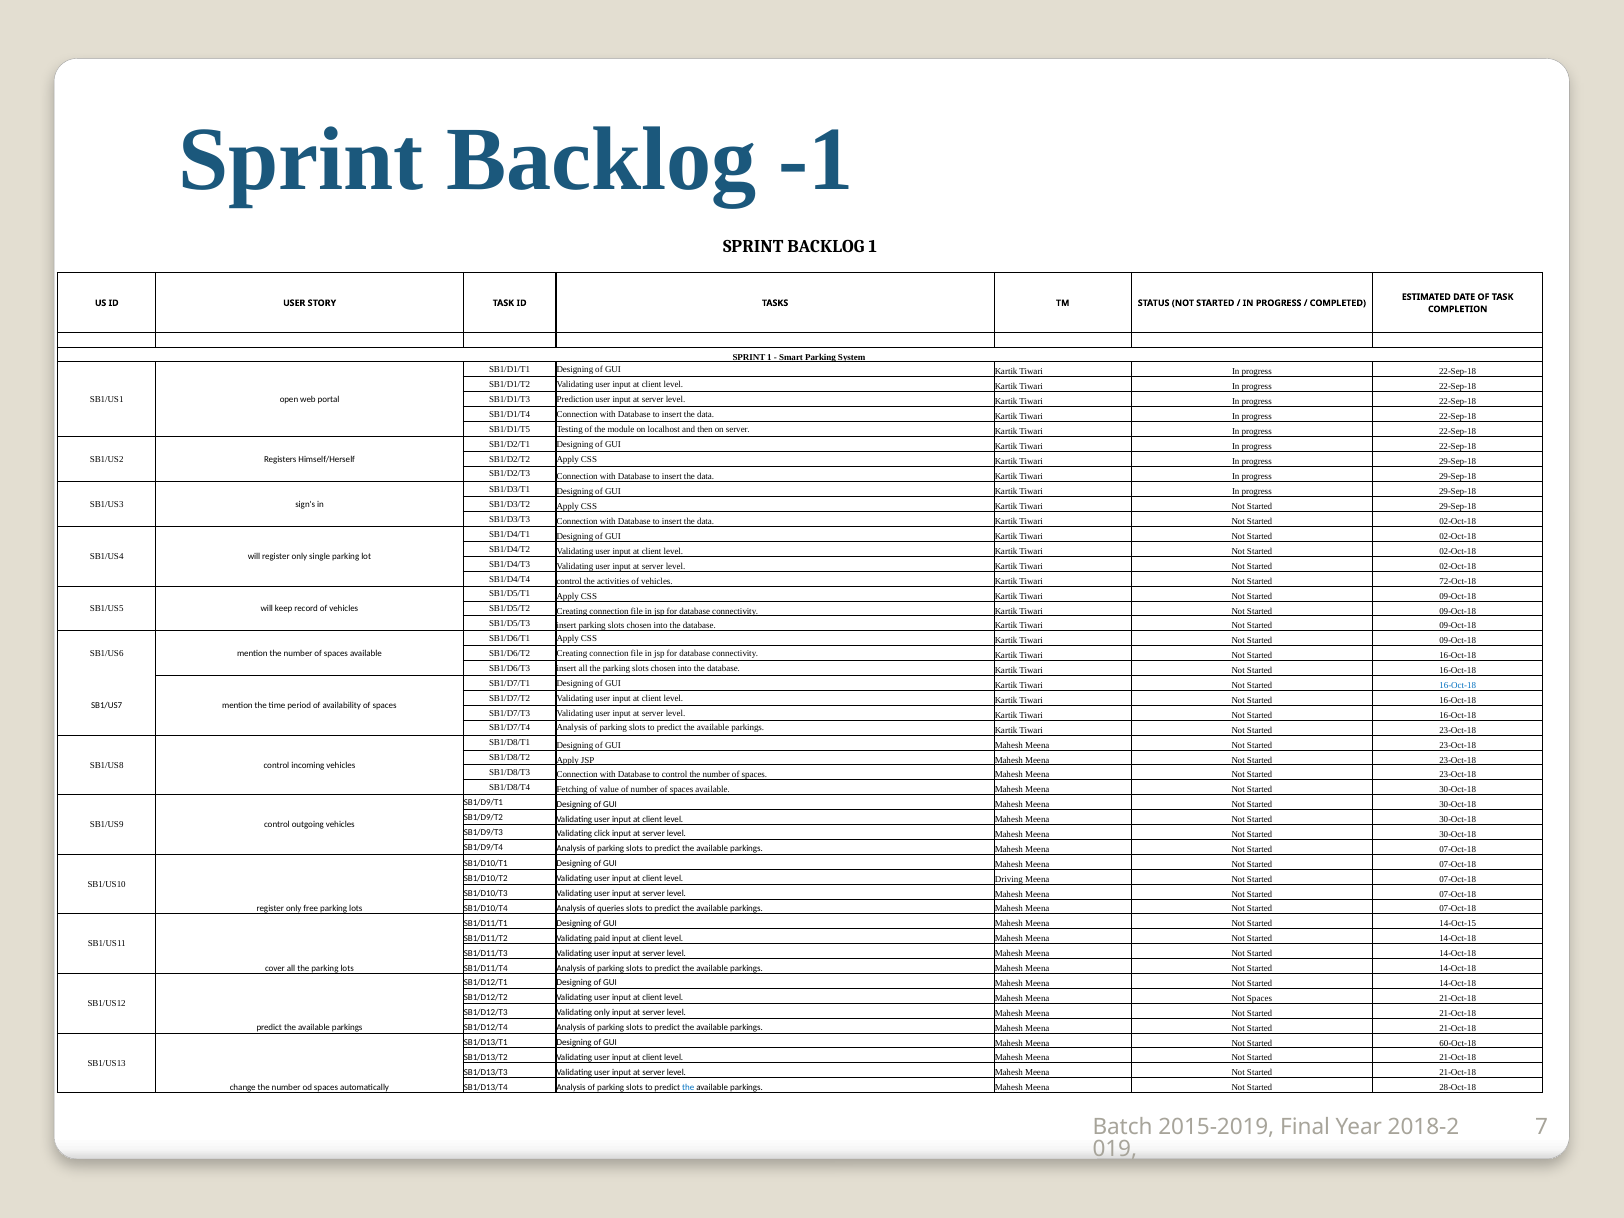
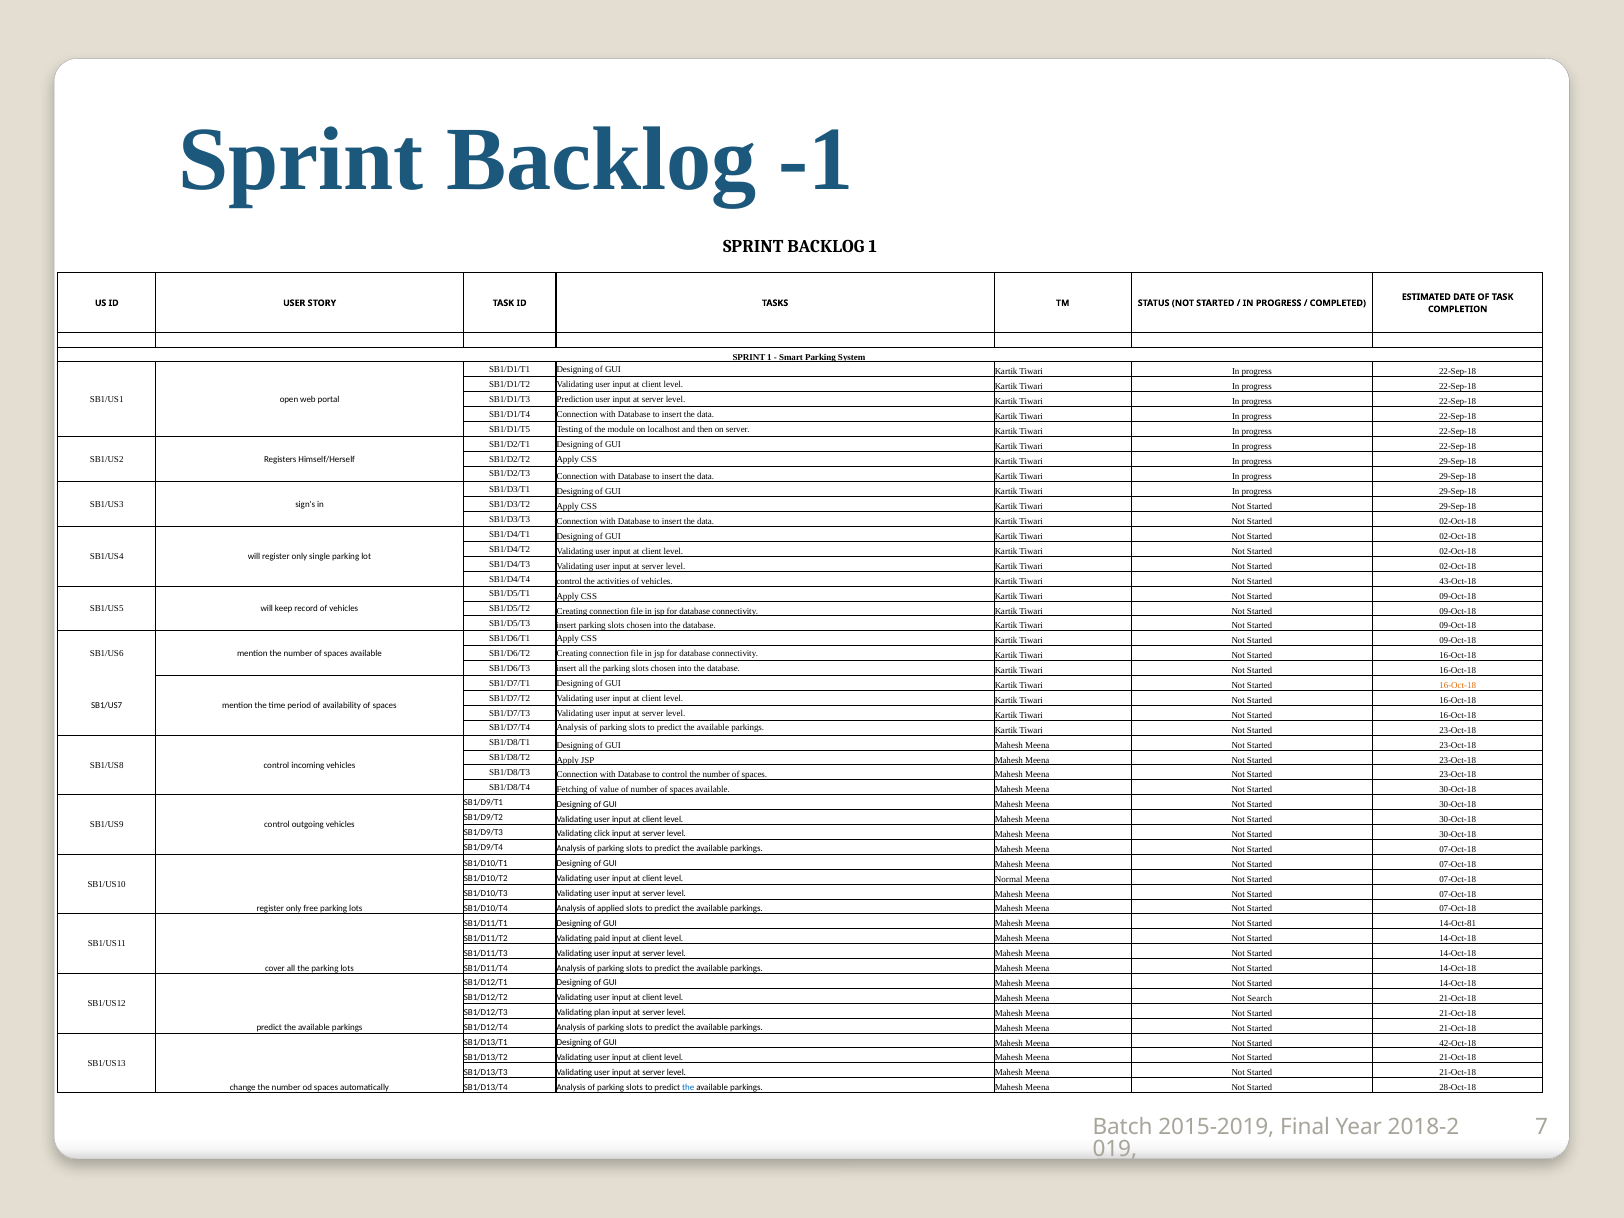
72-Oct-18: 72-Oct-18 -> 43-Oct-18
16-Oct-18 at (1458, 686) colour: blue -> orange
Driving: Driving -> Normal
queries: queries -> applied
14-Oct-15: 14-Oct-15 -> 14-Oct-81
Not Spaces: Spaces -> Search
Validating only: only -> plan
60-Oct-18: 60-Oct-18 -> 42-Oct-18
